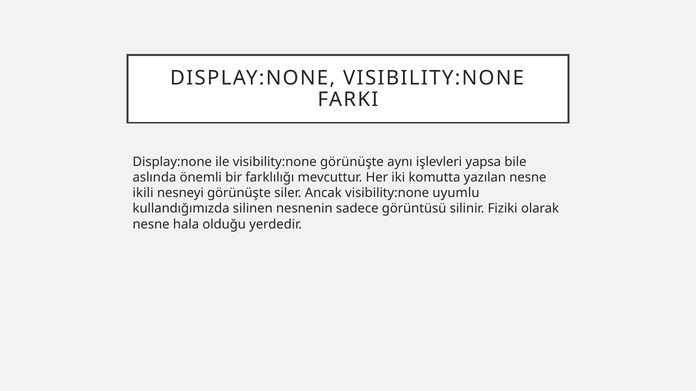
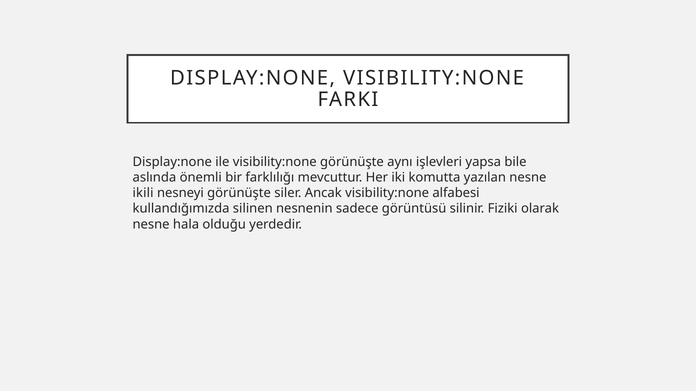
uyumlu: uyumlu -> alfabesi
